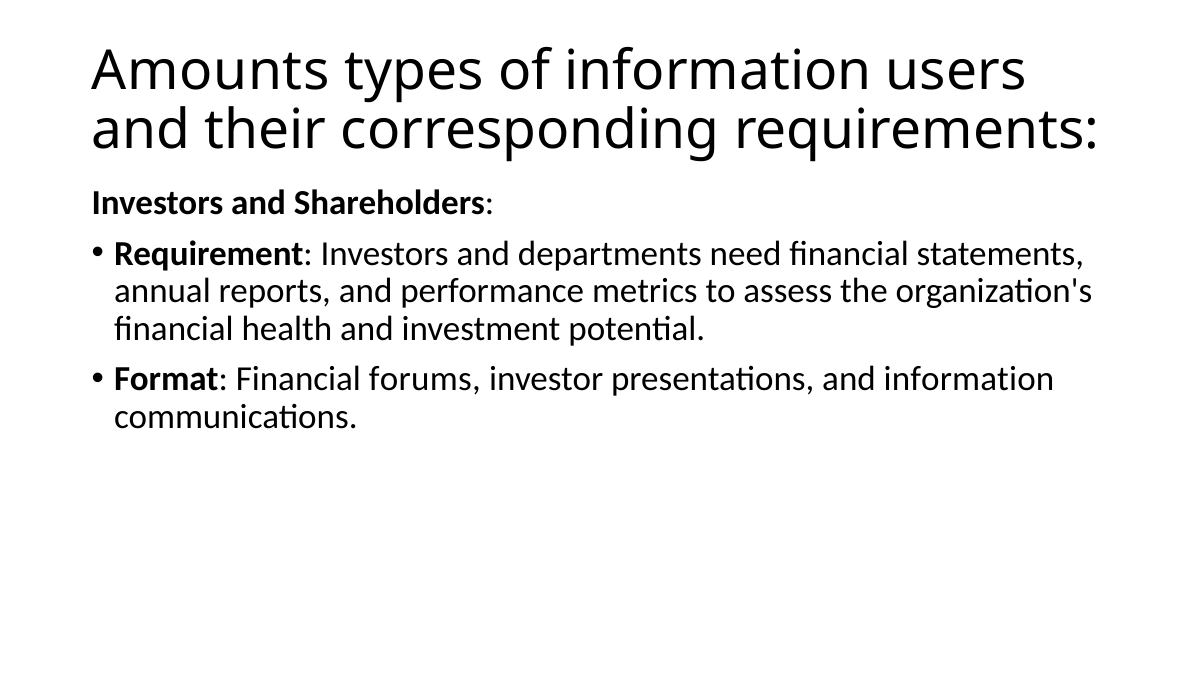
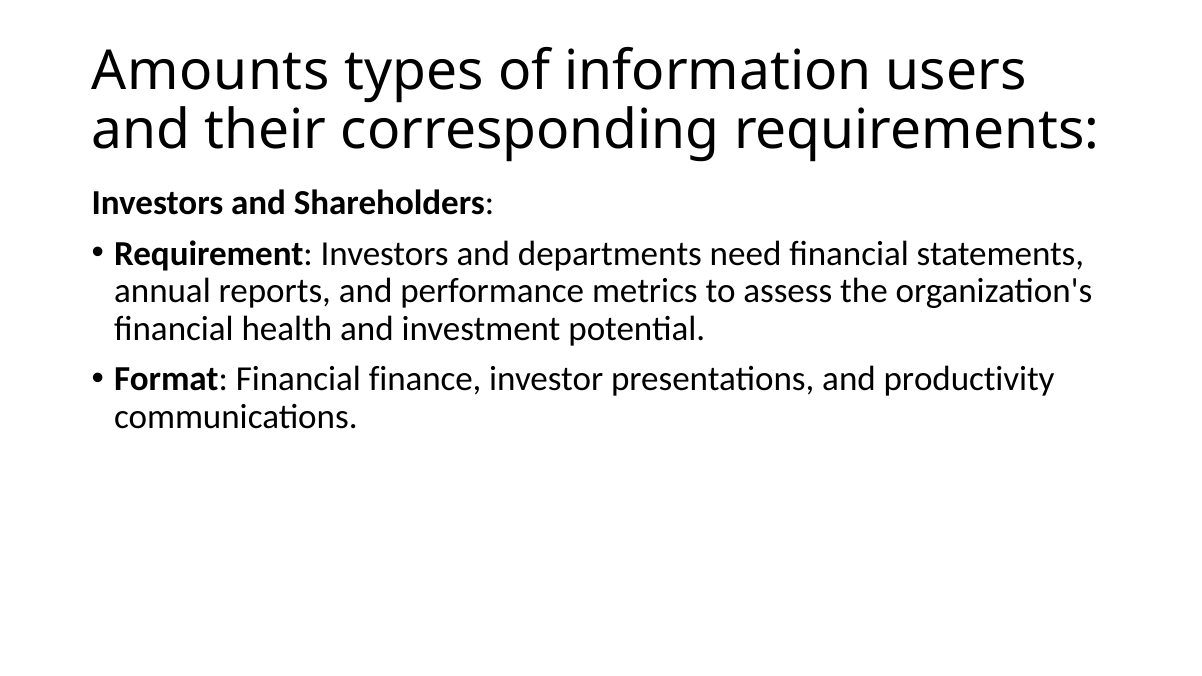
forums: forums -> finance
and information: information -> productivity
